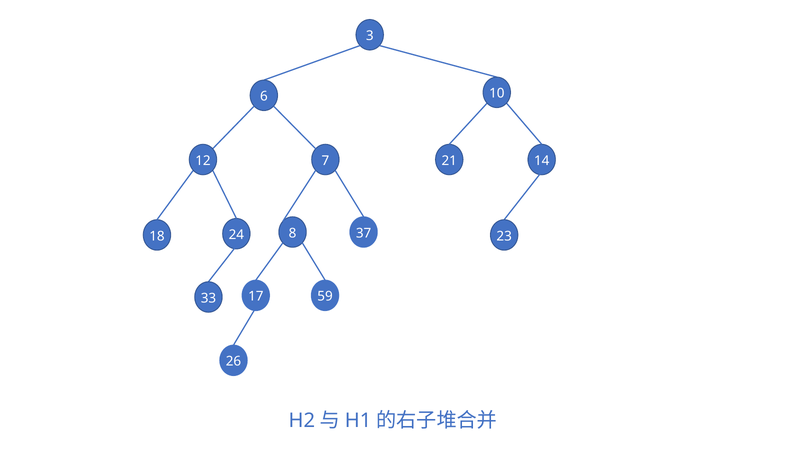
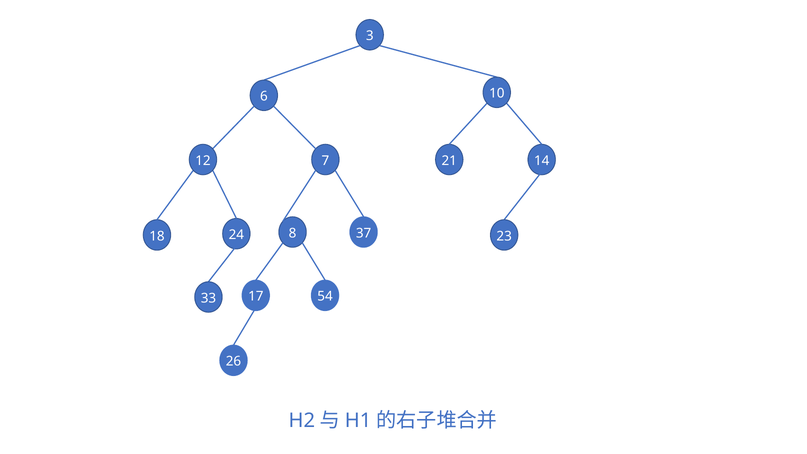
59: 59 -> 54
